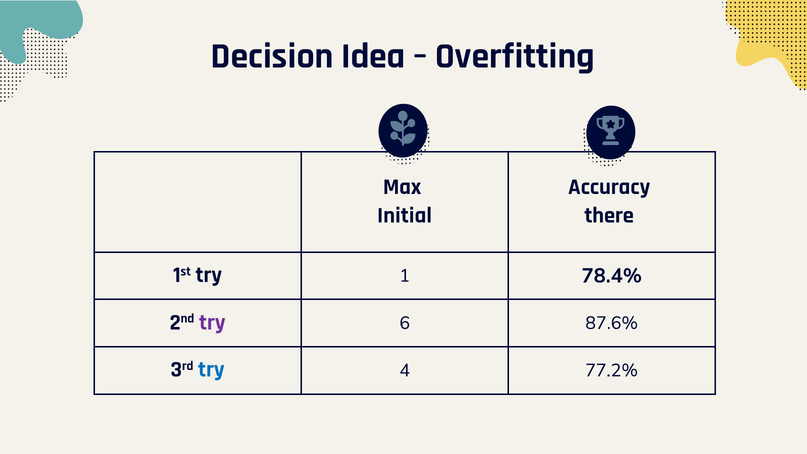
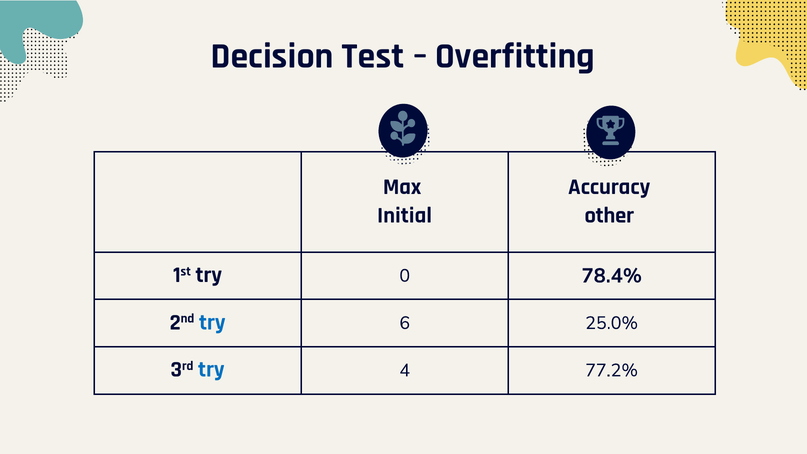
Idea: Idea -> Test
there: there -> other
1: 1 -> 0
try at (212, 322) colour: purple -> blue
87.6%: 87.6% -> 25.0%
